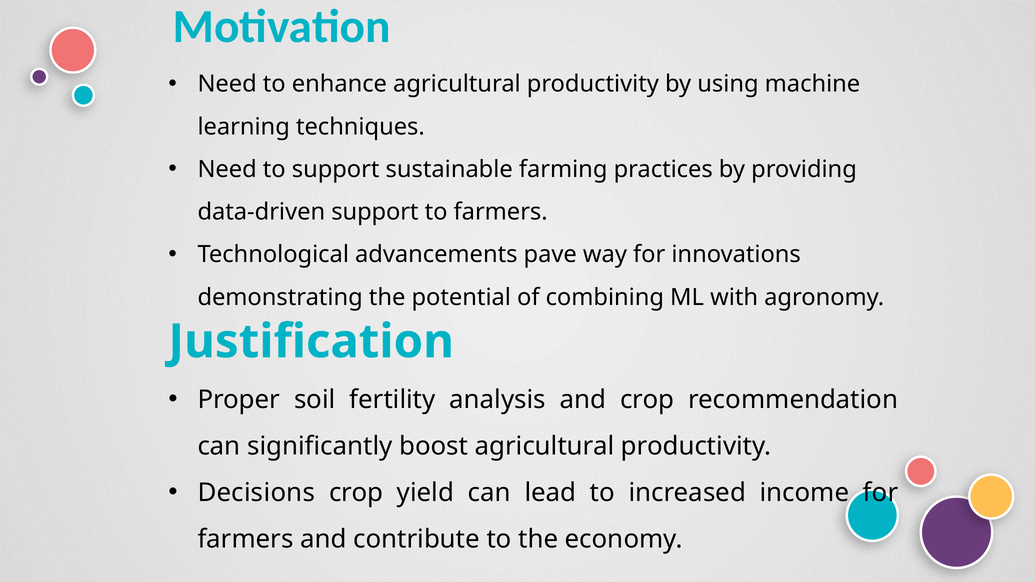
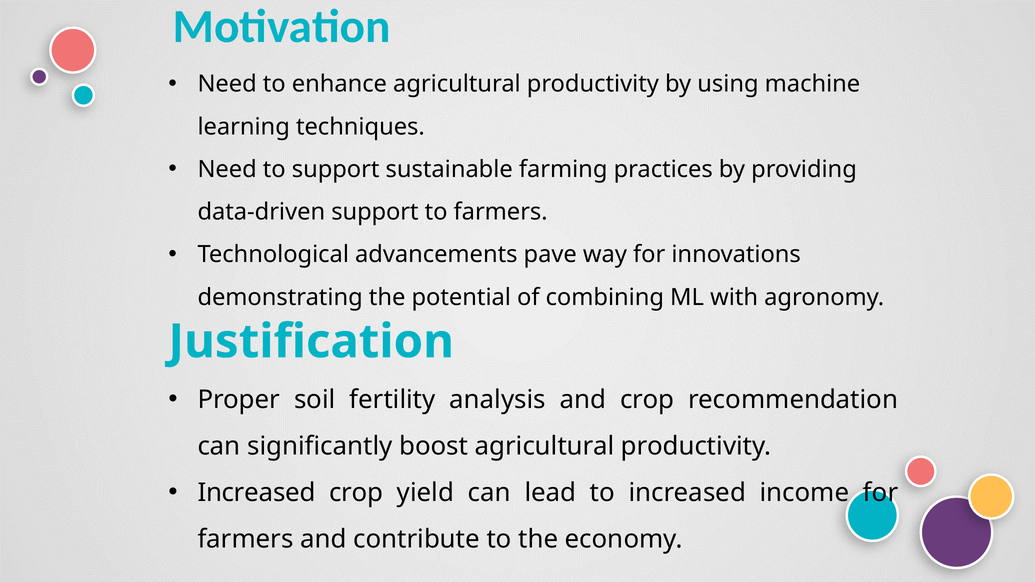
Decisions at (256, 493): Decisions -> Increased
